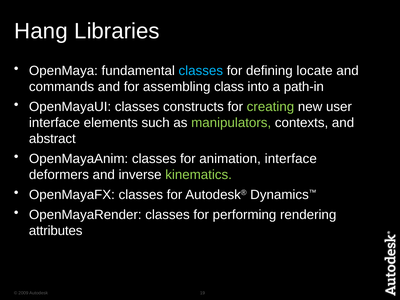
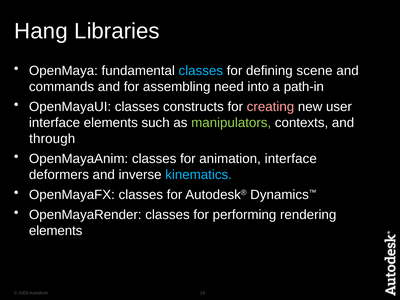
locate: locate -> scene
class: class -> need
creating colour: light green -> pink
abstract: abstract -> through
kinematics colour: light green -> light blue
attributes at (56, 231): attributes -> elements
